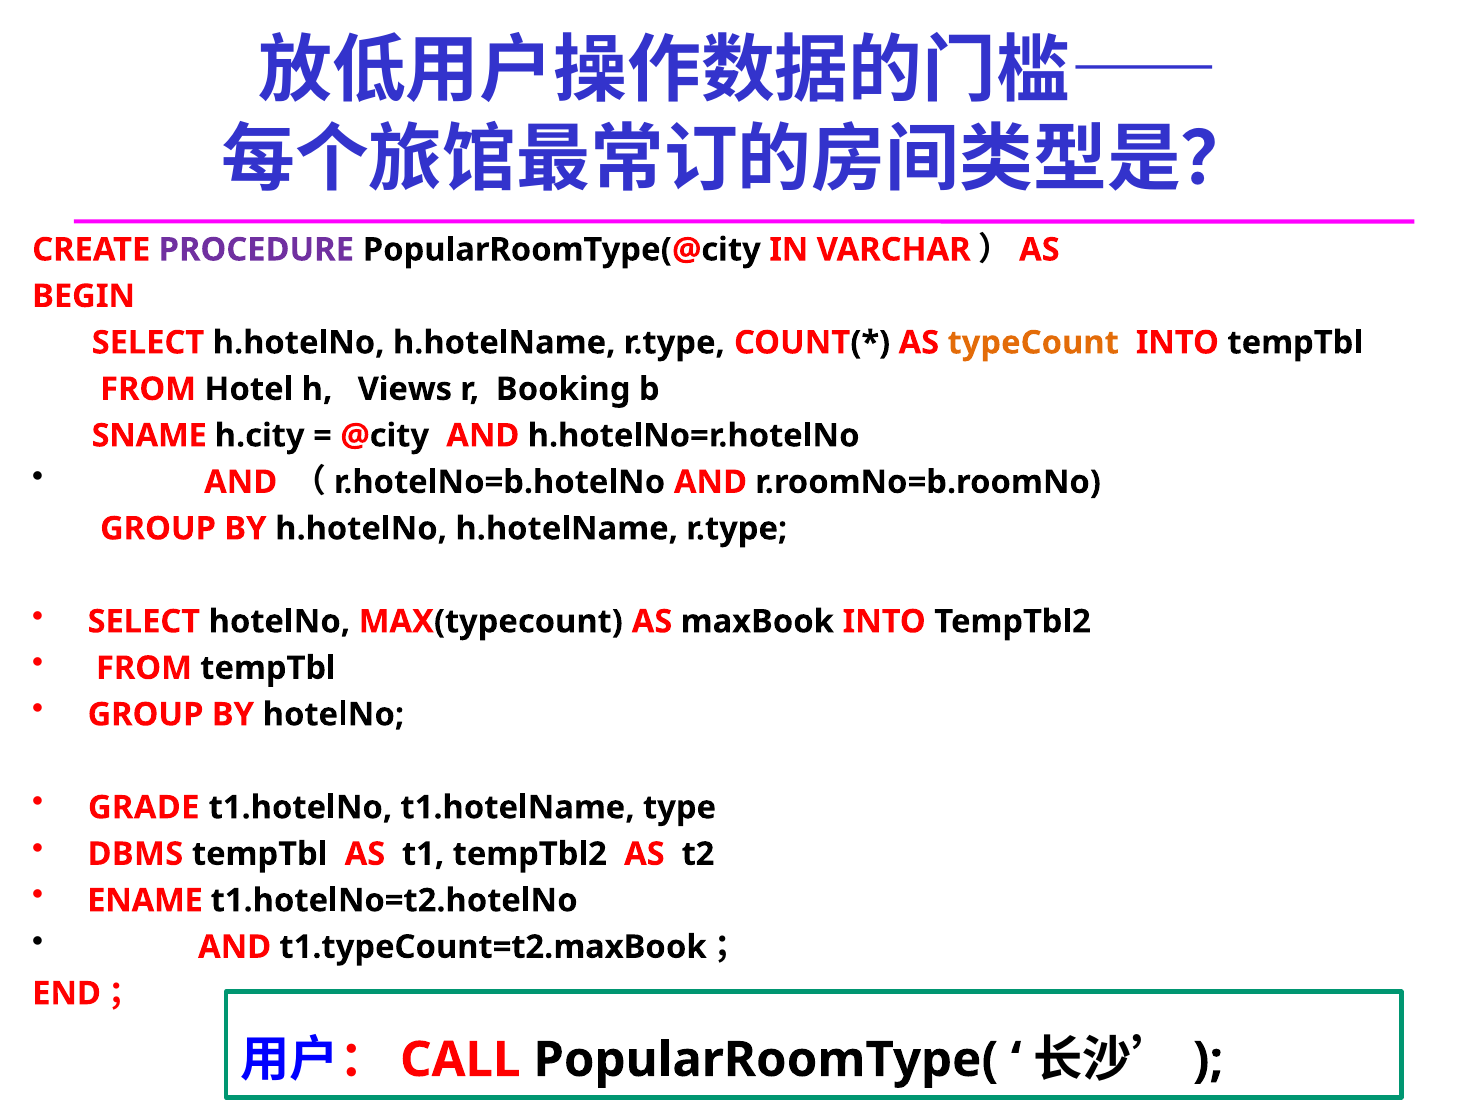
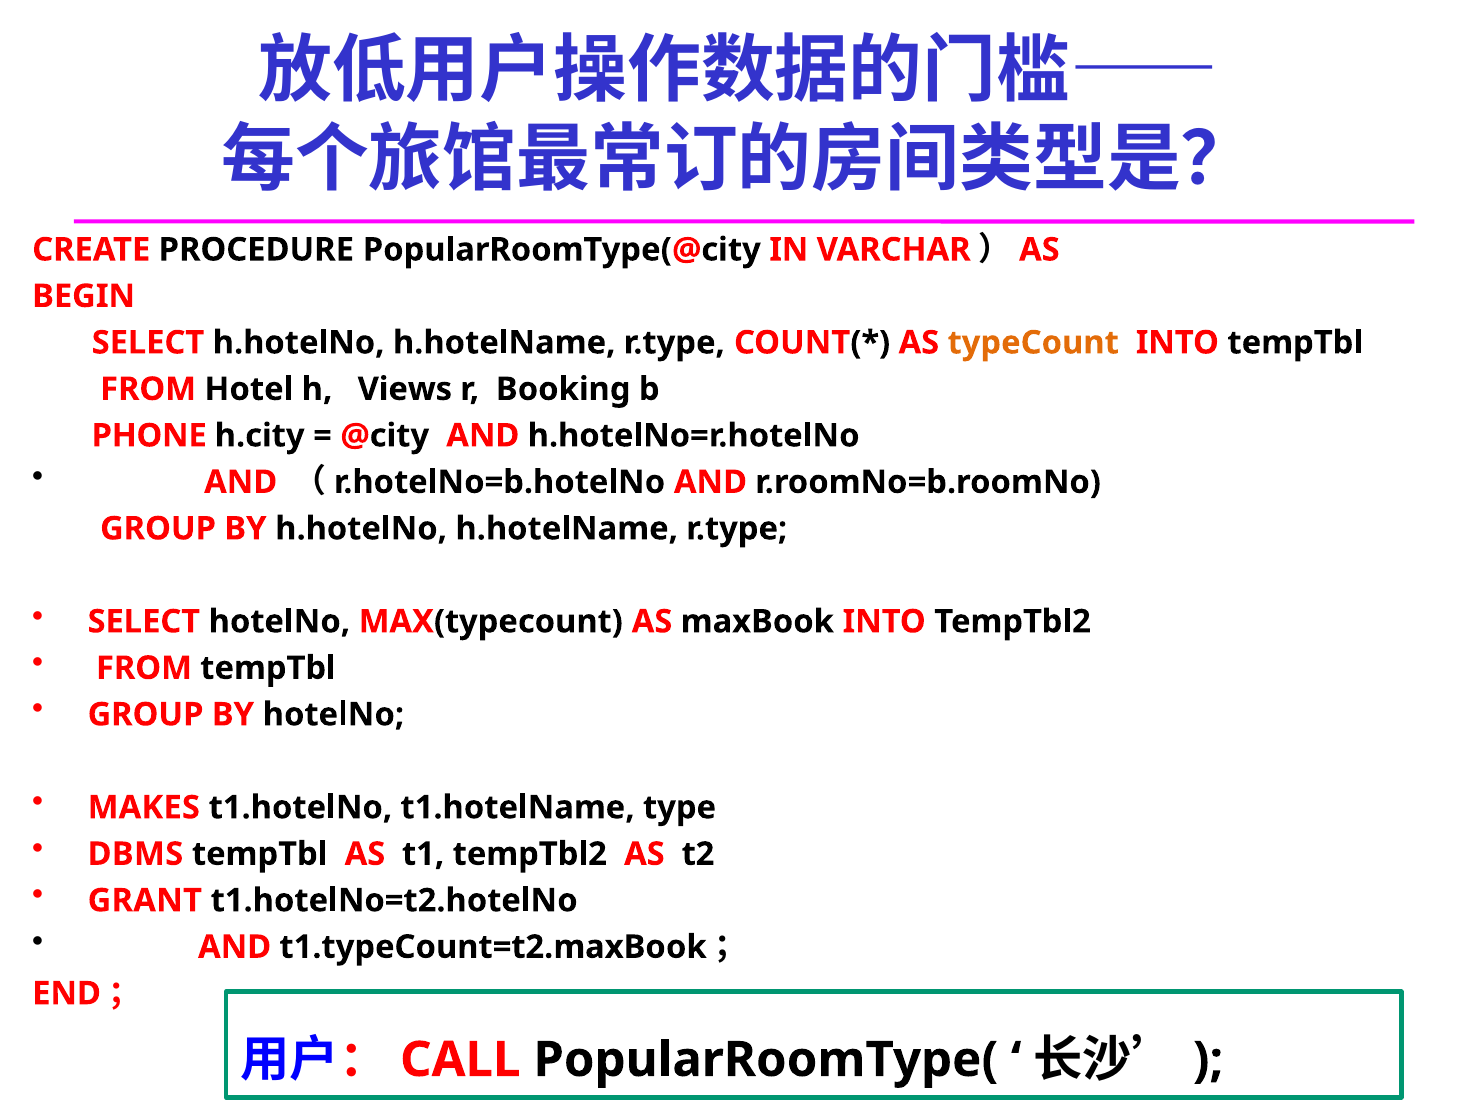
PROCEDURE colour: purple -> black
SNAME: SNAME -> PHONE
GRADE: GRADE -> MAKES
ENAME: ENAME -> GRANT
